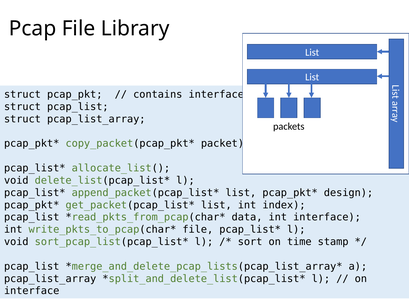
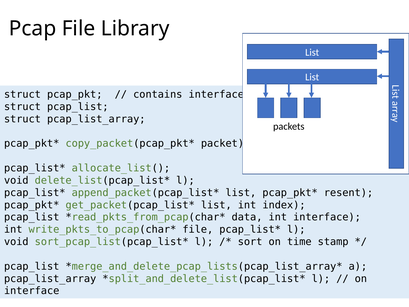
design: design -> resent
